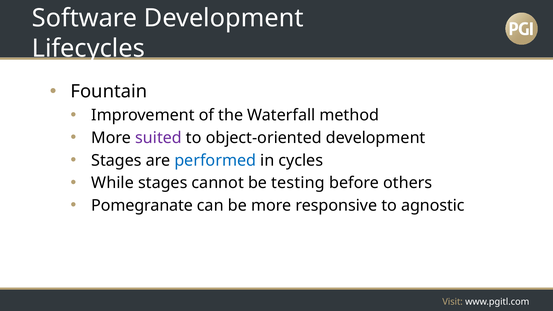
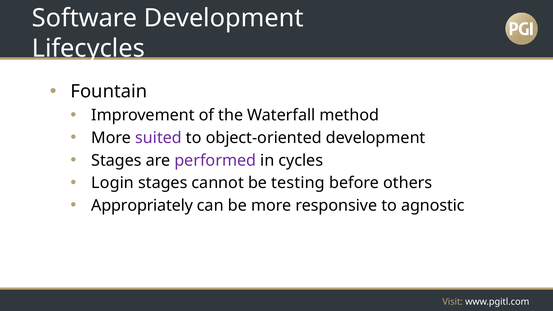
performed colour: blue -> purple
While: While -> Login
Pomegranate: Pomegranate -> Appropriately
